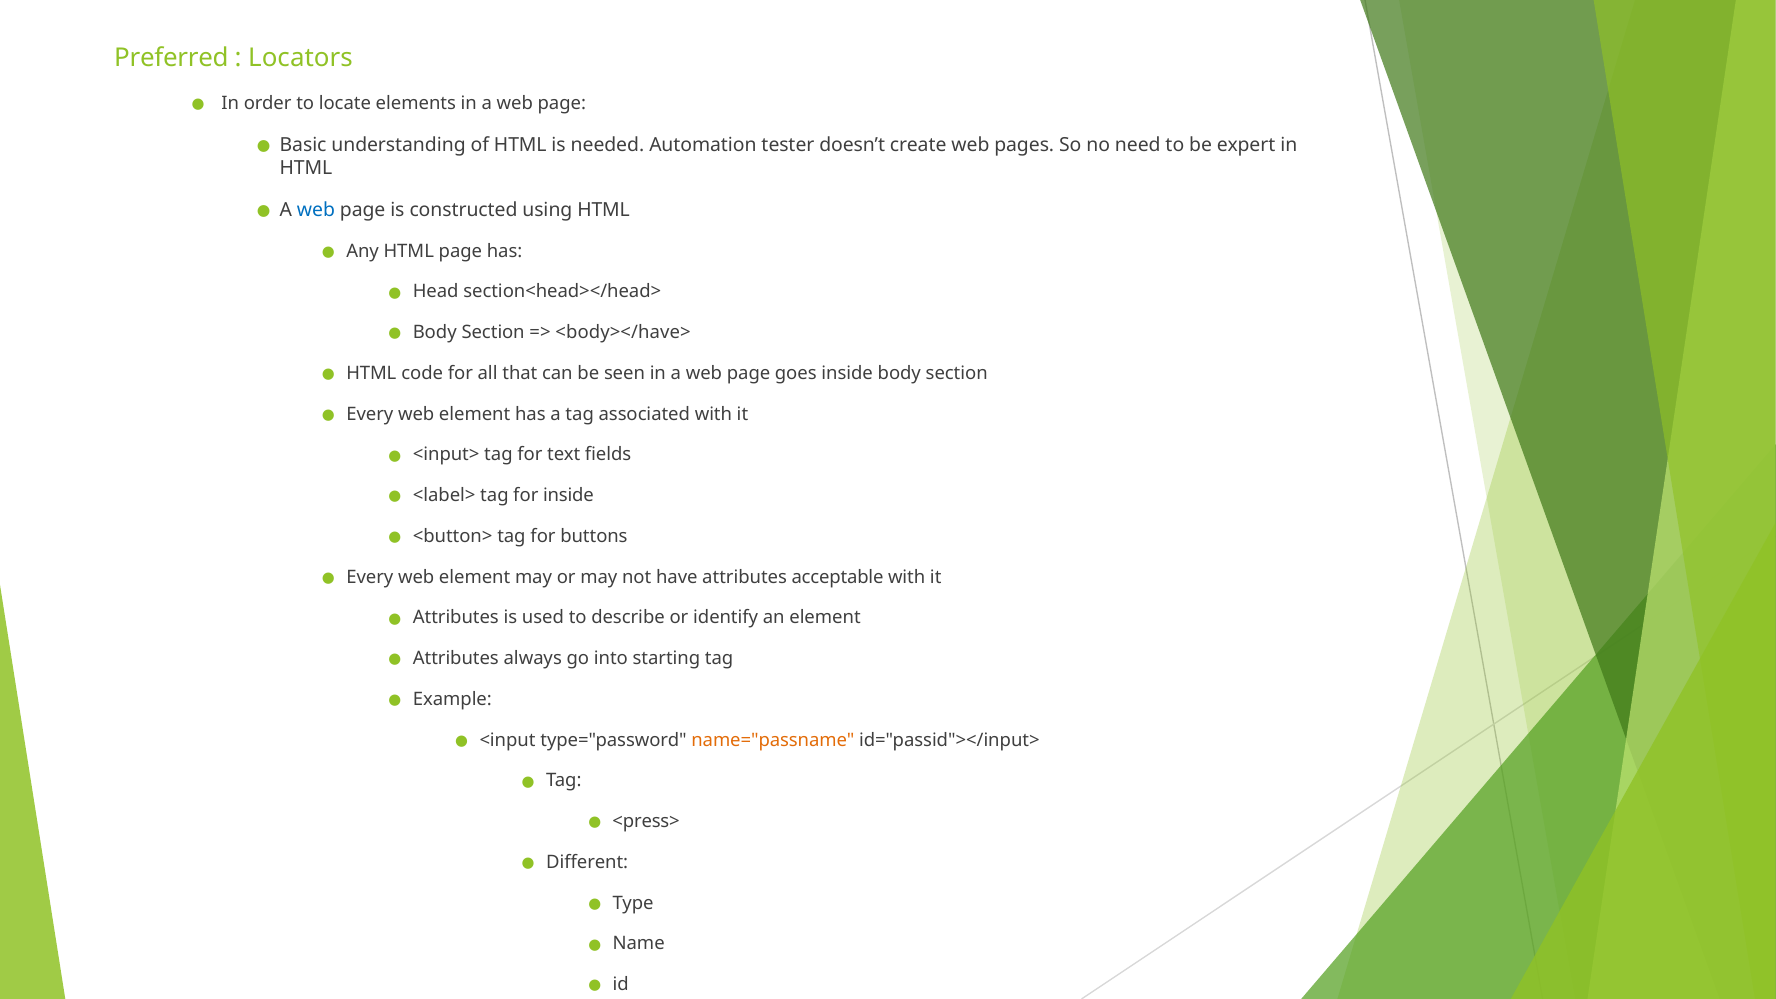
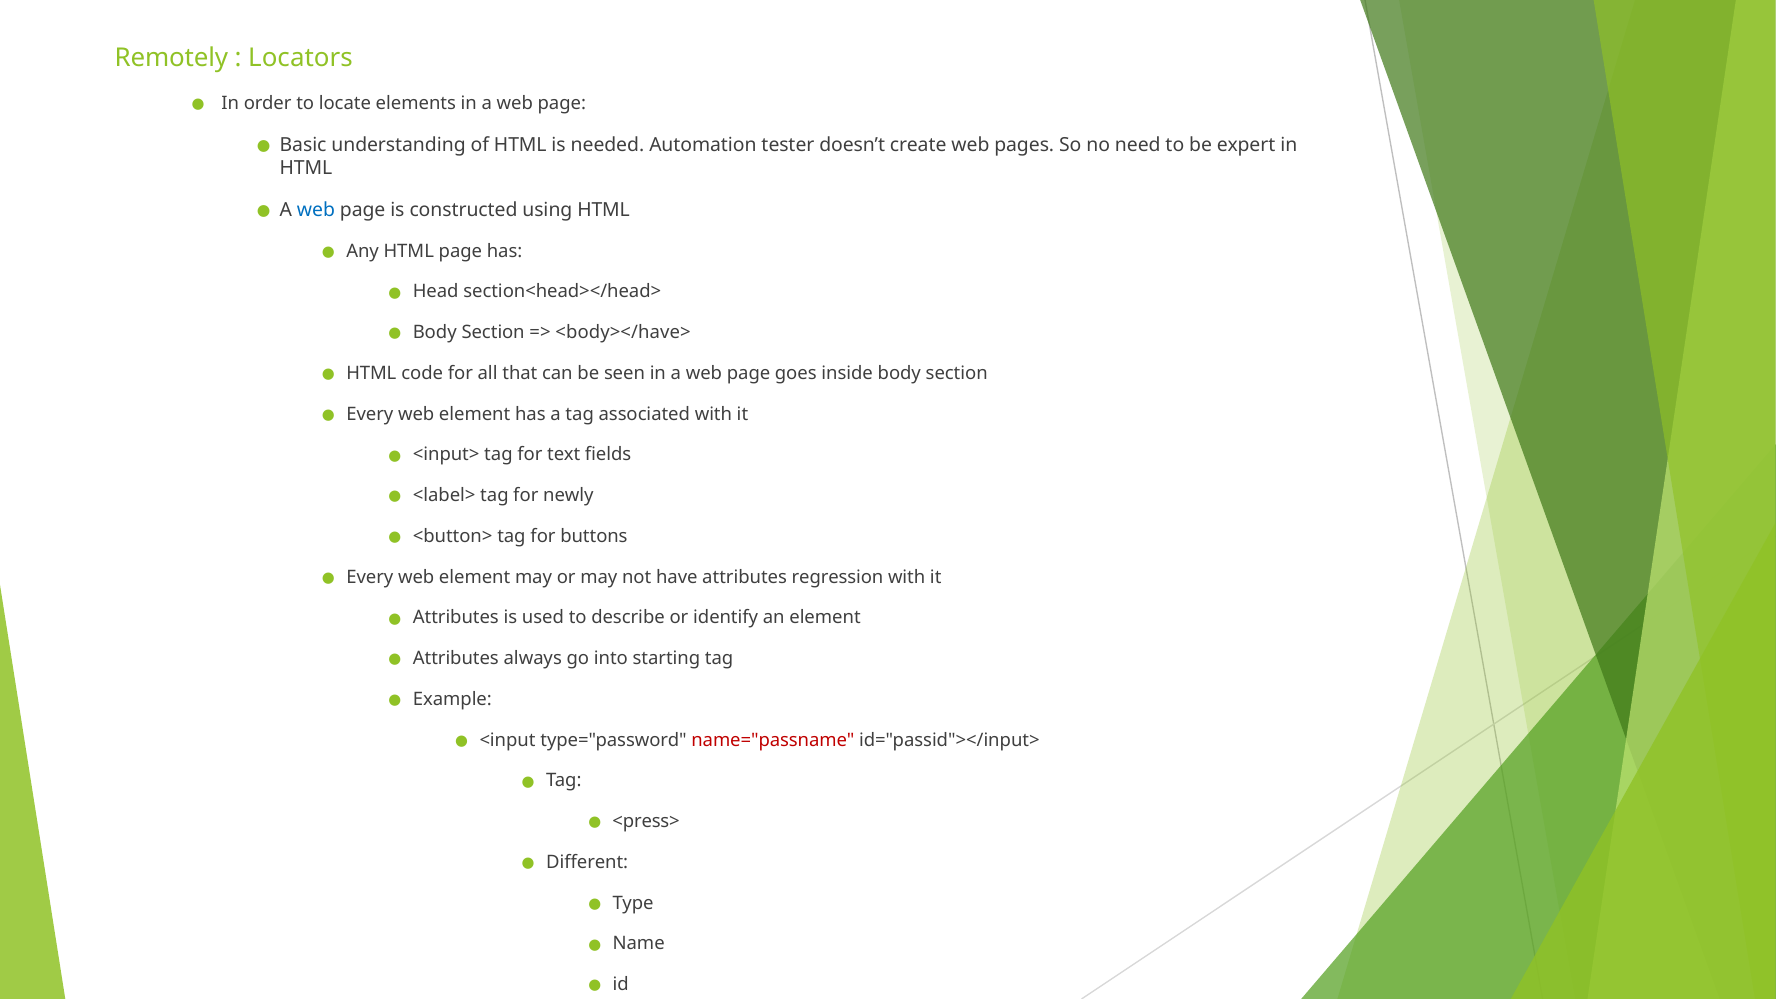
Preferred: Preferred -> Remotely
for inside: inside -> newly
acceptable: acceptable -> regression
name="passname colour: orange -> red
